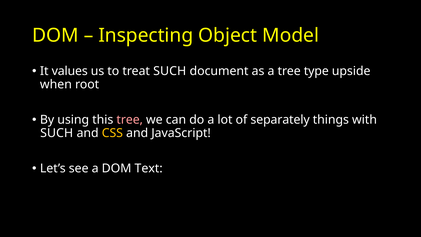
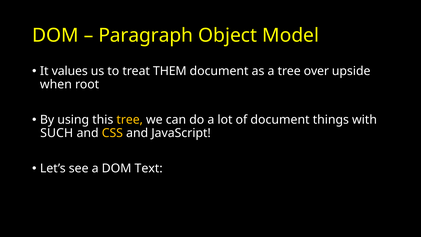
Inspecting: Inspecting -> Paragraph
treat SUCH: SUCH -> THEM
type: type -> over
tree at (130, 120) colour: pink -> yellow
of separately: separately -> document
